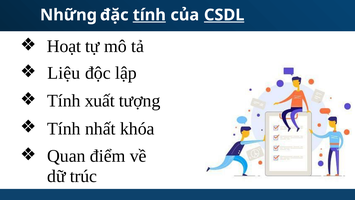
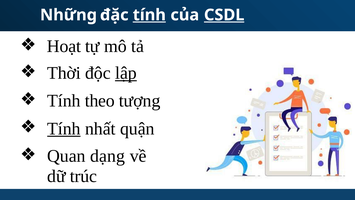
Liệu: Liệu -> Thời
lập underline: none -> present
xuất: xuất -> theo
Tính at (64, 128) underline: none -> present
khóa: khóa -> quận
điểm: điểm -> dạng
